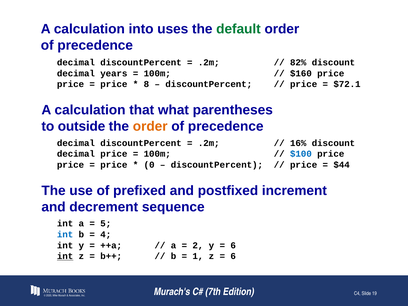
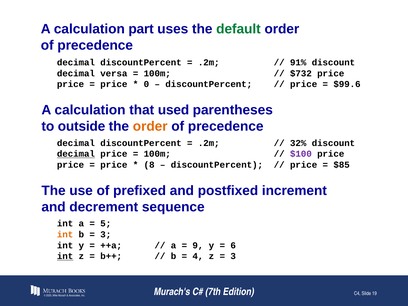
into: into -> part
82%: 82% -> 91%
years: years -> versa
$160: $160 -> $732
8: 8 -> 0
$72.1: $72.1 -> $99.6
what: what -> used
16%: 16% -> 32%
decimal at (76, 154) underline: none -> present
$100 colour: blue -> purple
0: 0 -> 8
$44: $44 -> $85
int at (65, 235) colour: blue -> orange
4 at (106, 235): 4 -> 3
2: 2 -> 9
1: 1 -> 4
6 at (233, 256): 6 -> 3
